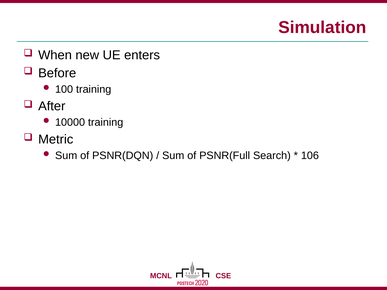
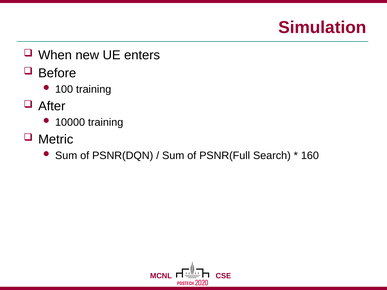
106: 106 -> 160
